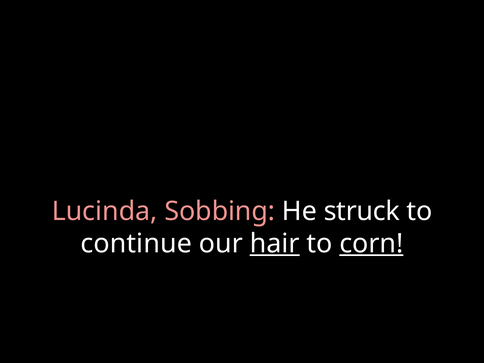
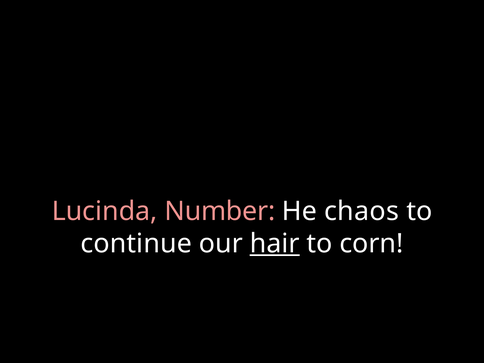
Sobbing: Sobbing -> Number
struck: struck -> chaos
corn underline: present -> none
